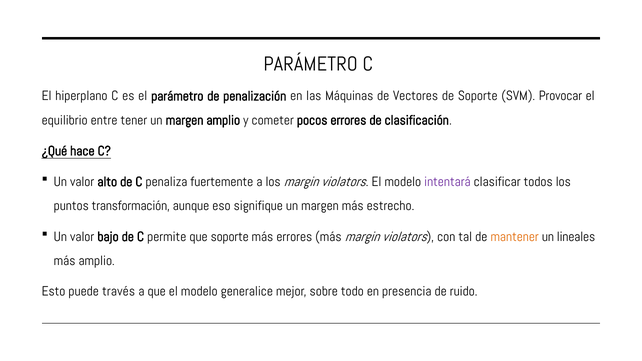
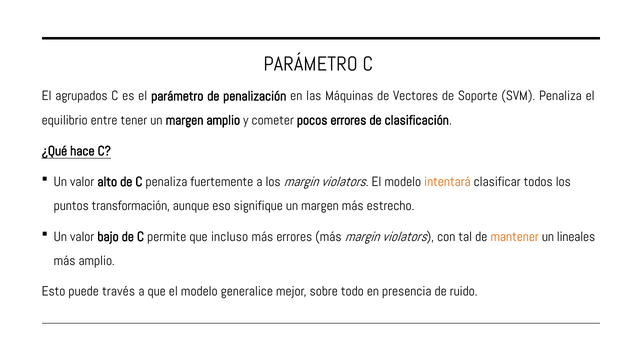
hiperplano: hiperplano -> agrupados
SVM Provocar: Provocar -> Penaliza
intentará colour: purple -> orange
que soporte: soporte -> incluso
